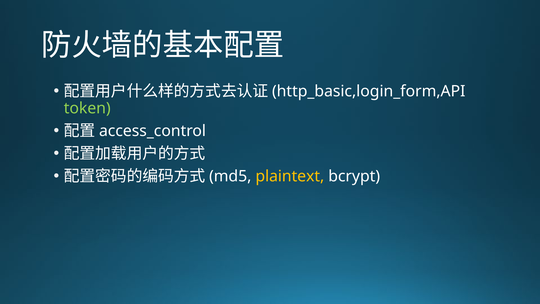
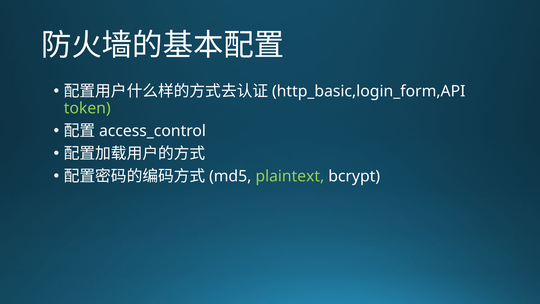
plaintext colour: yellow -> light green
